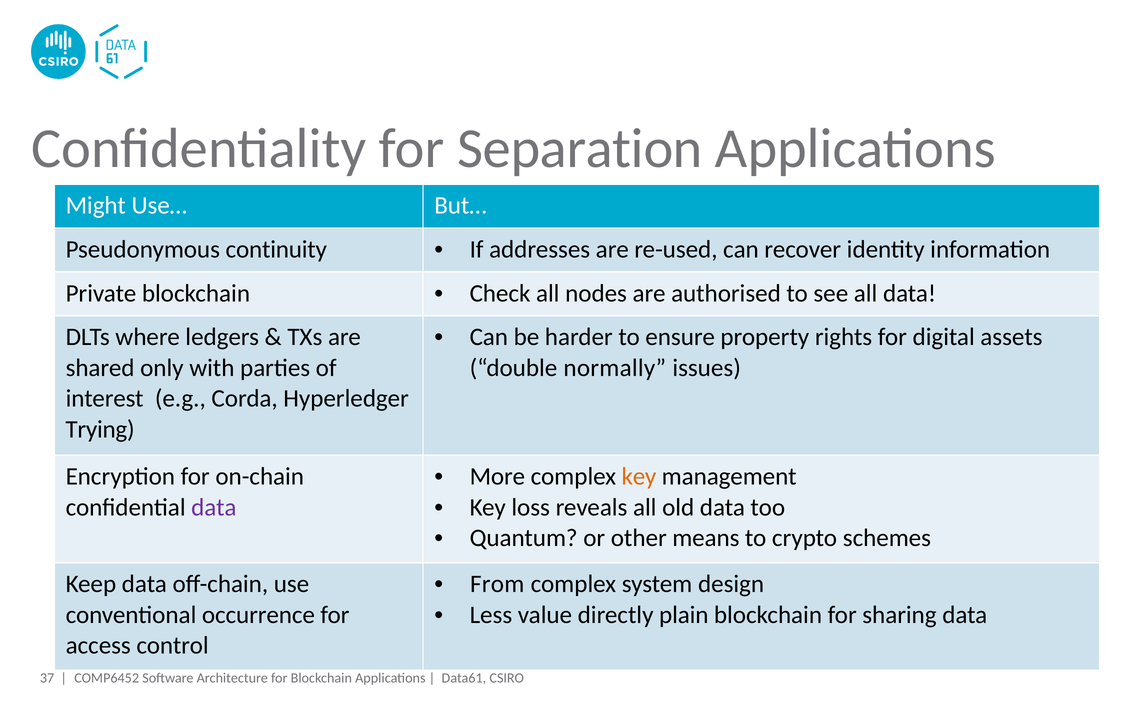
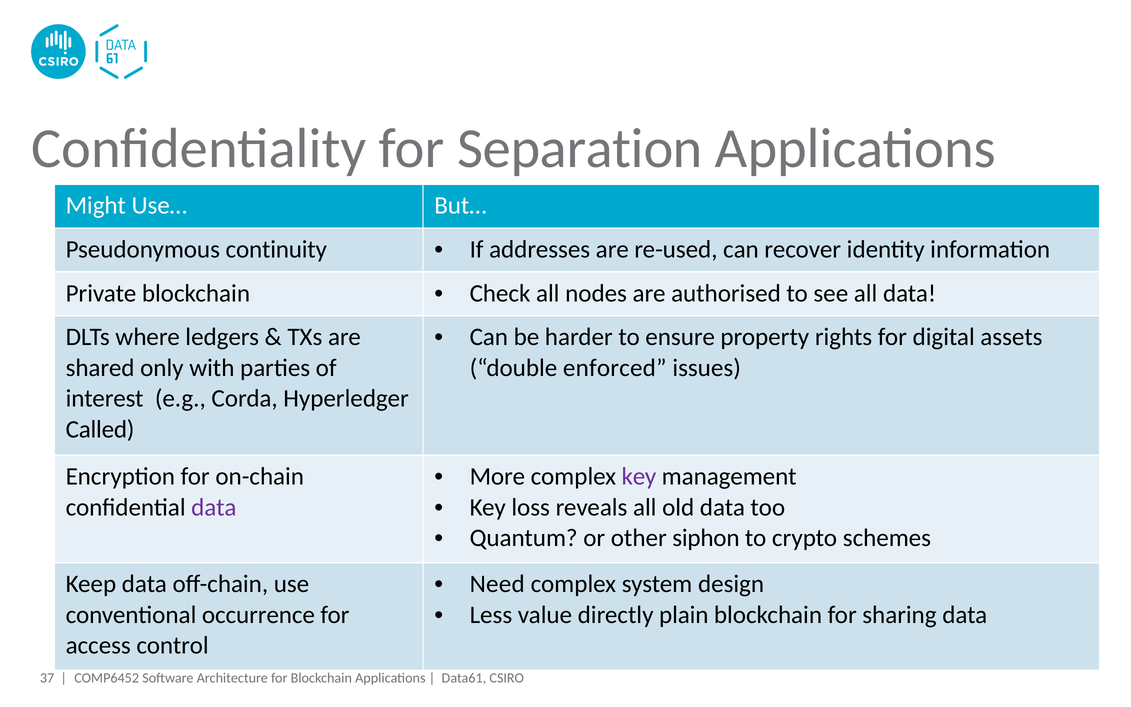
normally: normally -> enforced
Trying: Trying -> Called
key at (639, 476) colour: orange -> purple
means: means -> siphon
From: From -> Need
